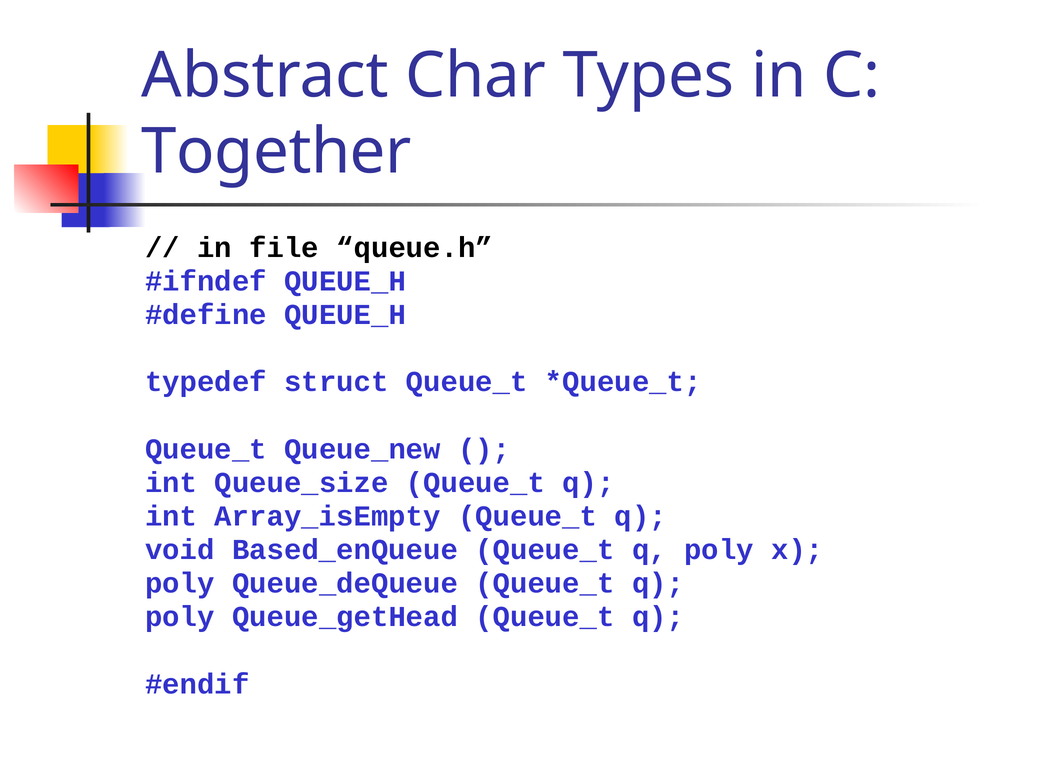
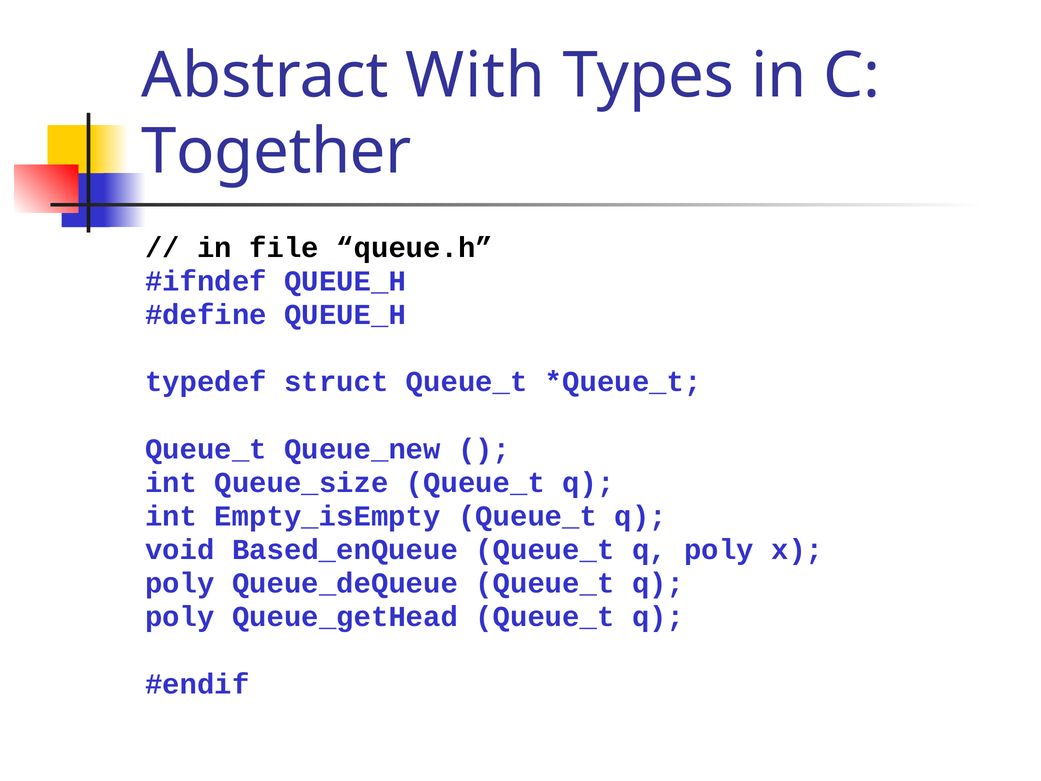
Char: Char -> With
Array_isEmpty: Array_isEmpty -> Empty_isEmpty
